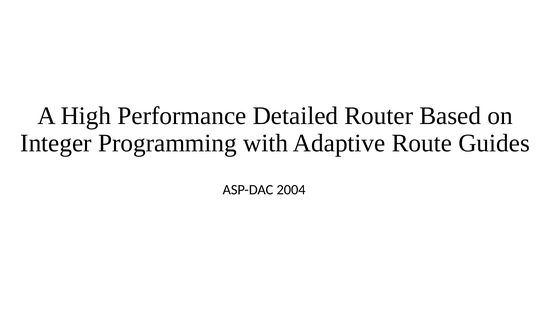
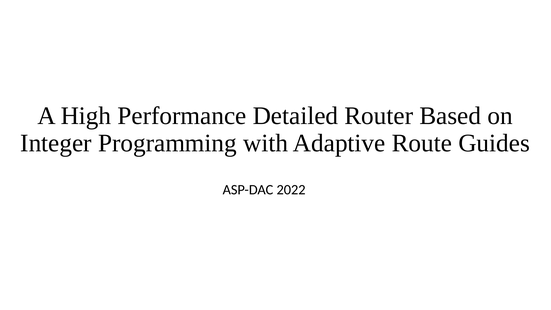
2004: 2004 -> 2022
